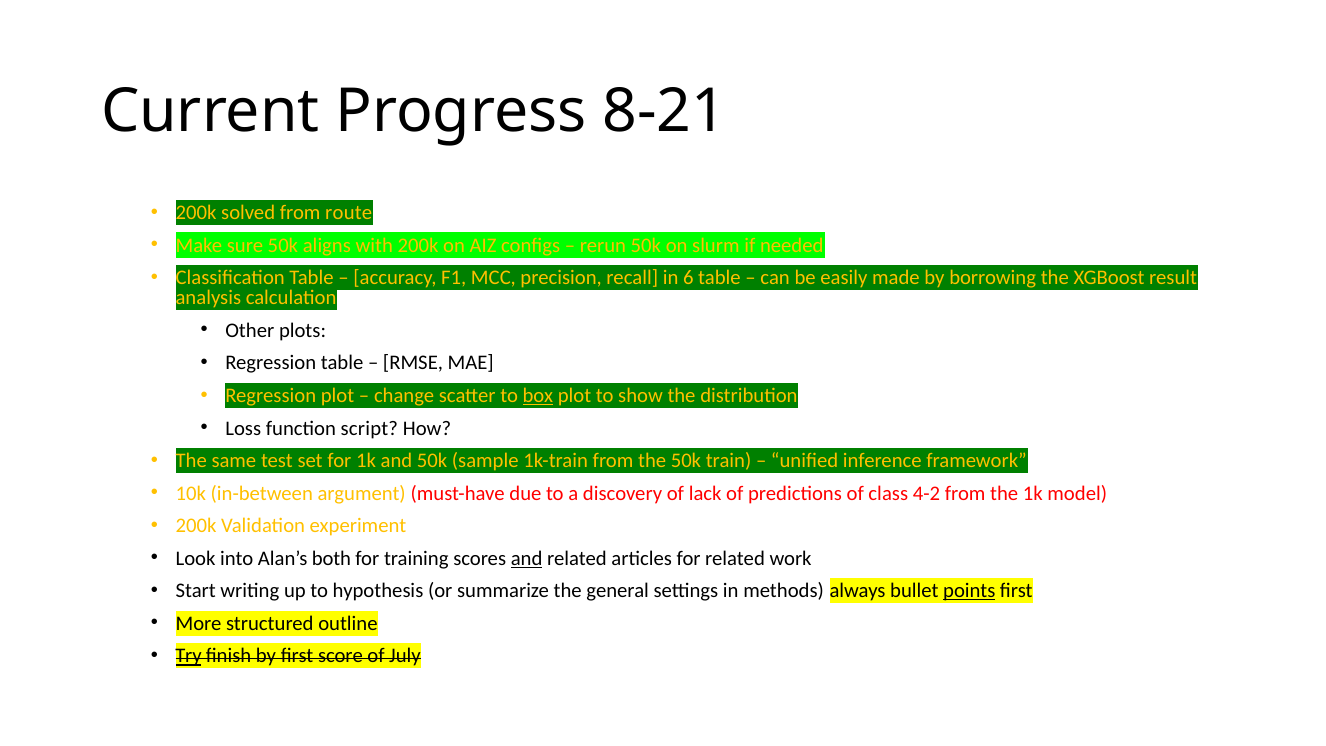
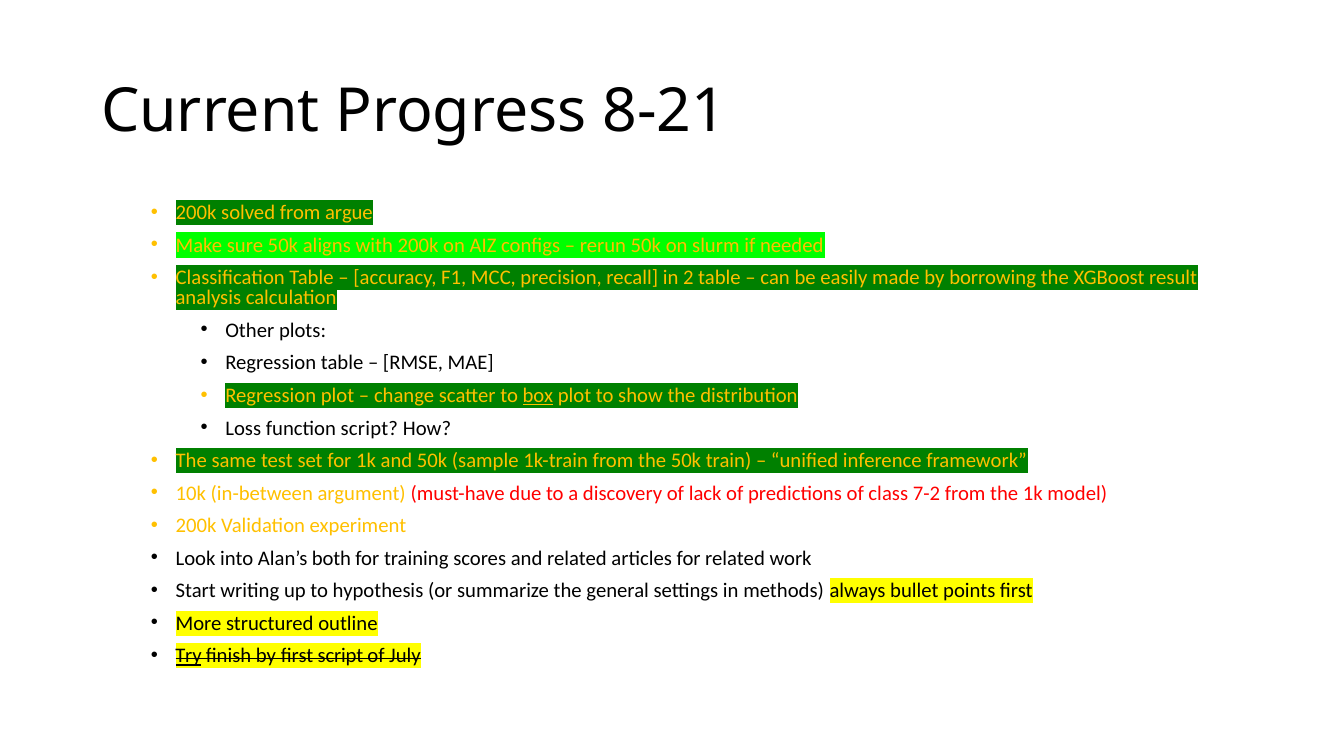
route: route -> argue
6: 6 -> 2
4-2: 4-2 -> 7-2
and at (527, 558) underline: present -> none
points underline: present -> none
first score: score -> script
